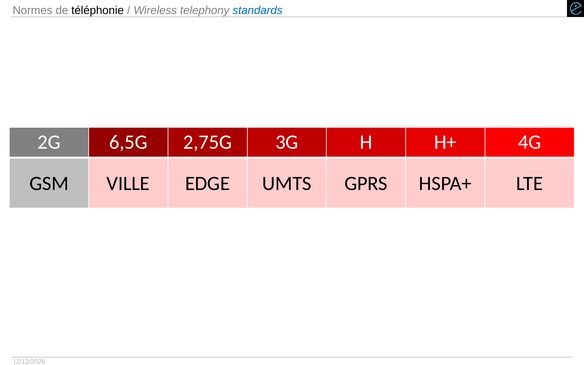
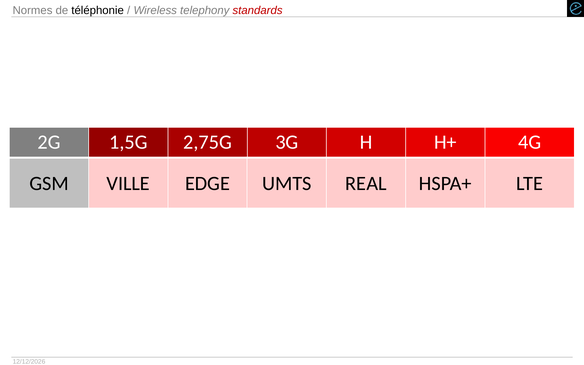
standards colour: blue -> red
6,5G: 6,5G -> 1,5G
GPRS: GPRS -> REAL
